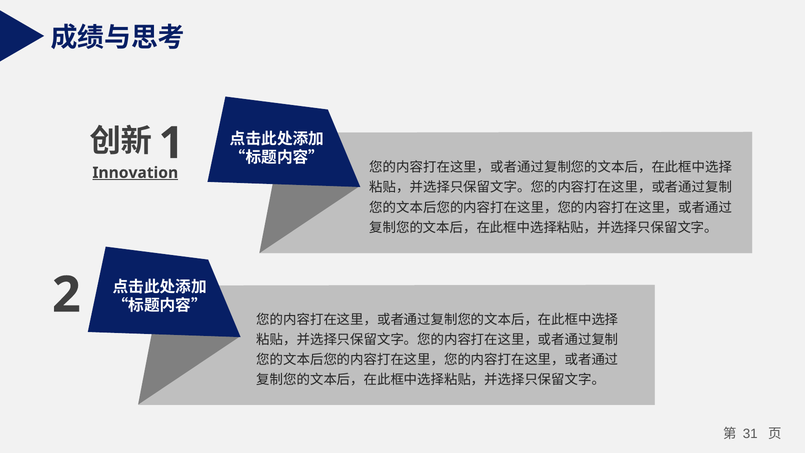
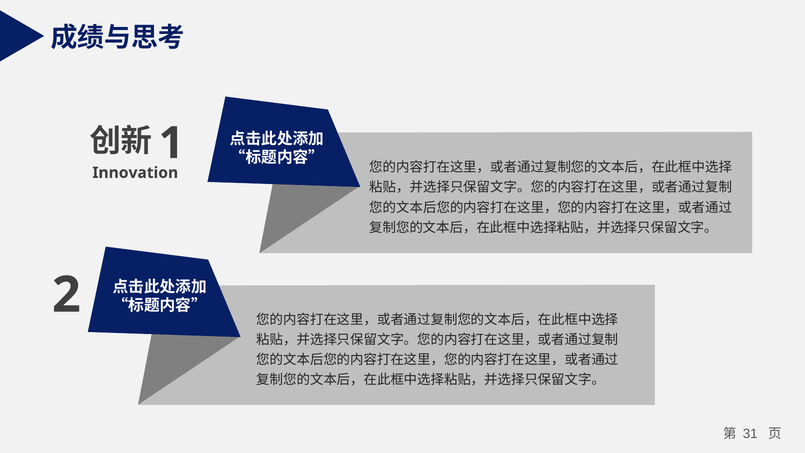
Innovation underline: present -> none
